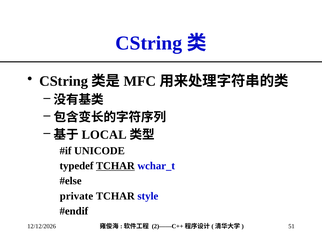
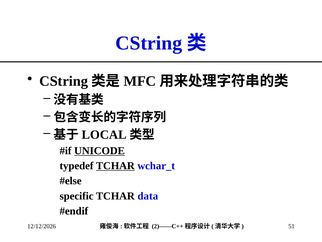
UNICODE underline: none -> present
private: private -> specific
style: style -> data
